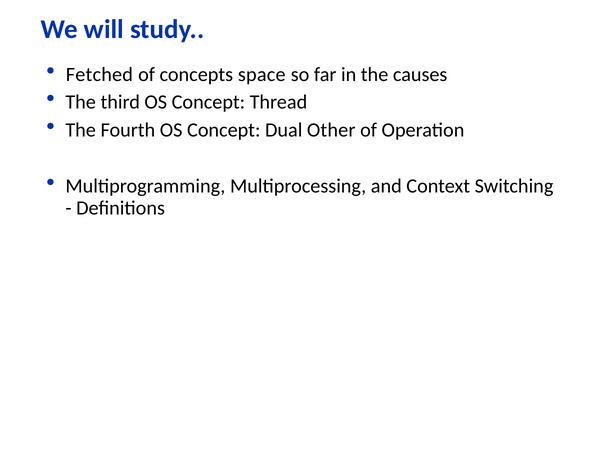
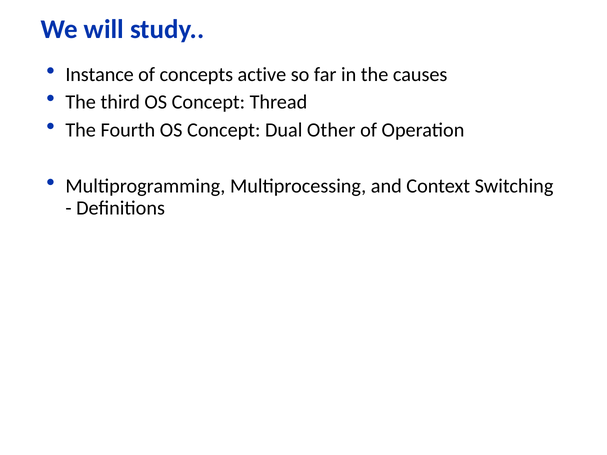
Fetched: Fetched -> Instance
space: space -> active
